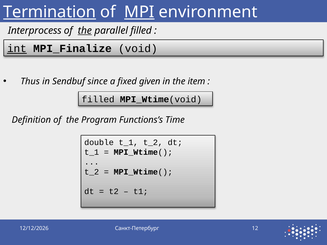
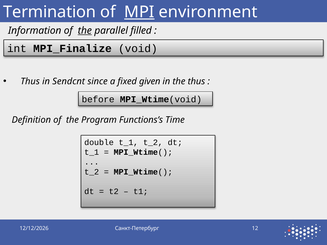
Termination underline: present -> none
Interprocess: Interprocess -> Information
int underline: present -> none
Sendbuf: Sendbuf -> Sendcnt
the item: item -> thus
filled at (98, 99): filled -> before
